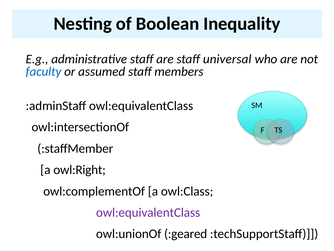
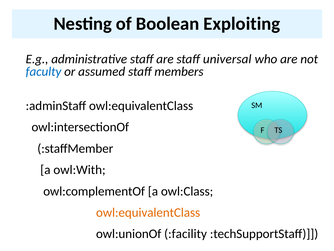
Inequality: Inequality -> Exploiting
owl:Right: owl:Right -> owl:With
owl:equivalentClass at (148, 212) colour: purple -> orange
:geared: :geared -> :facility
